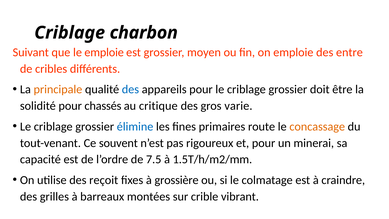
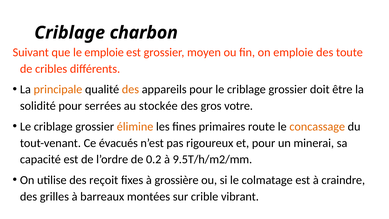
entre: entre -> toute
des at (130, 89) colour: blue -> orange
chassés: chassés -> serrées
critique: critique -> stockée
varie: varie -> votre
élimine colour: blue -> orange
souvent: souvent -> évacués
7.5: 7.5 -> 0.2
1.5T/h/m2/mm: 1.5T/h/m2/mm -> 9.5T/h/m2/mm
